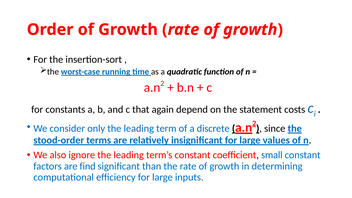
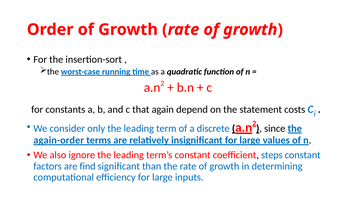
stood-order: stood-order -> again-order
small: small -> steps
